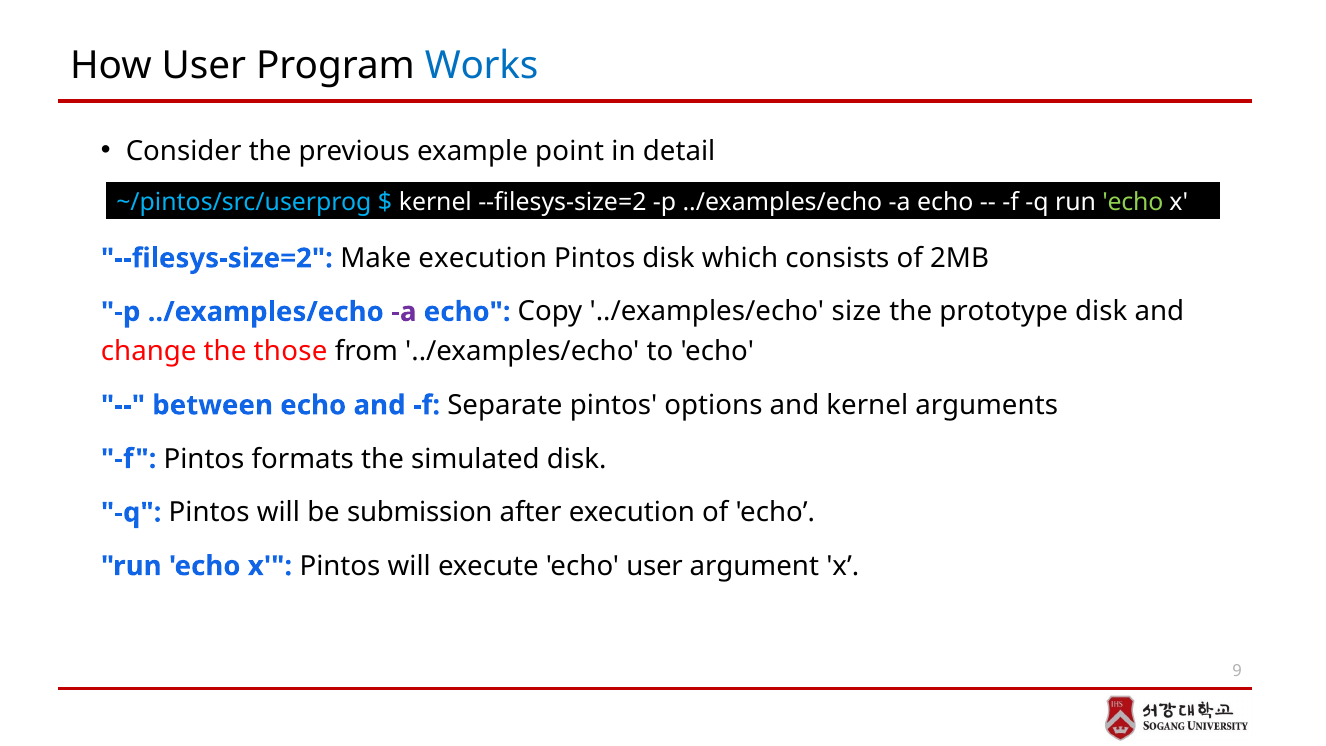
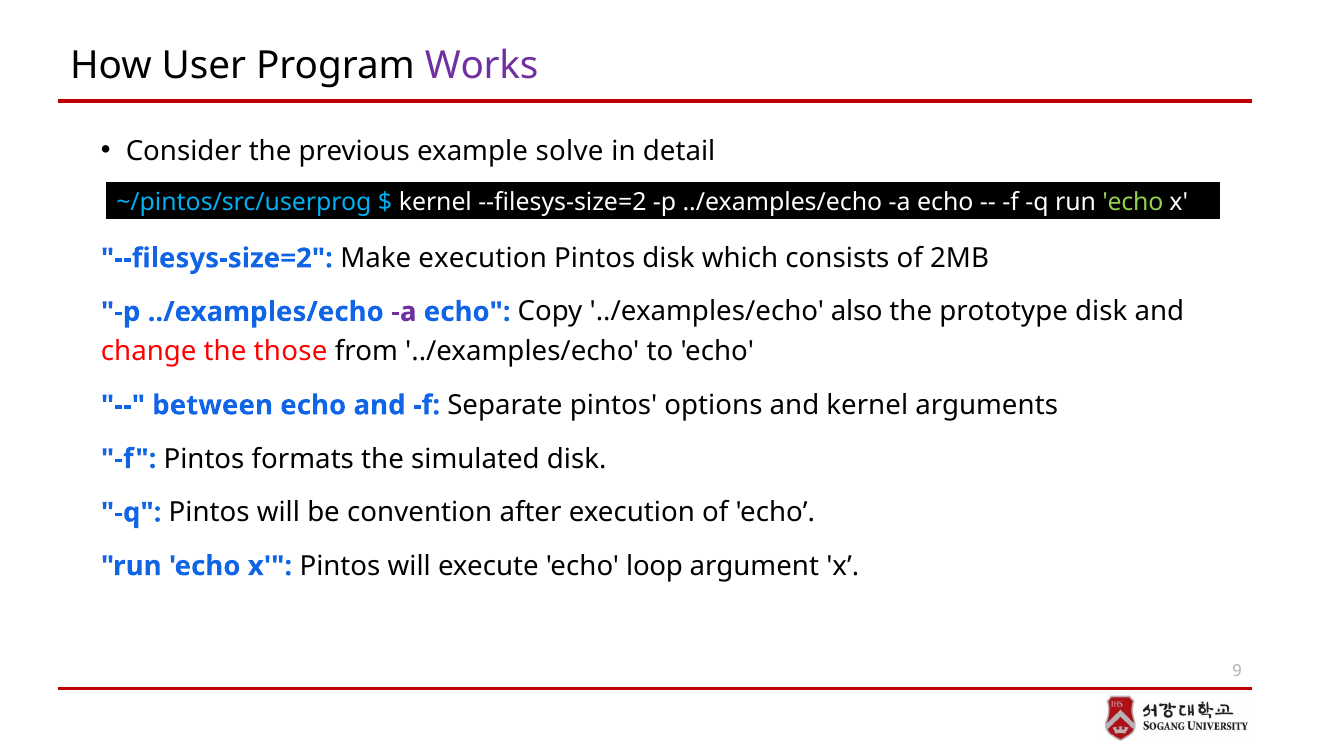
Works colour: blue -> purple
point: point -> solve
size: size -> also
submission: submission -> convention
echo user: user -> loop
